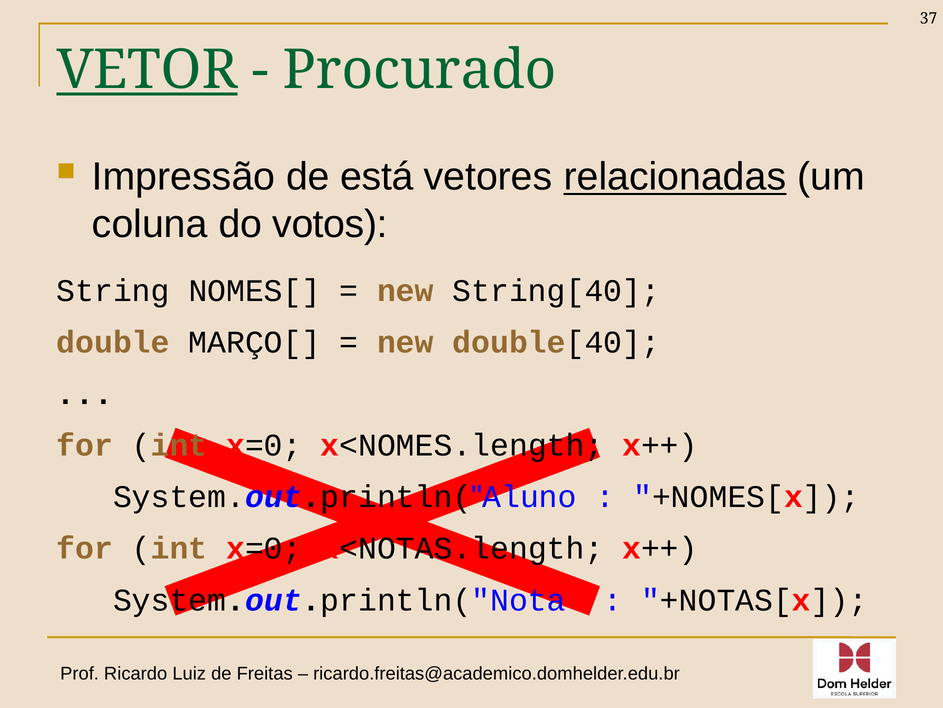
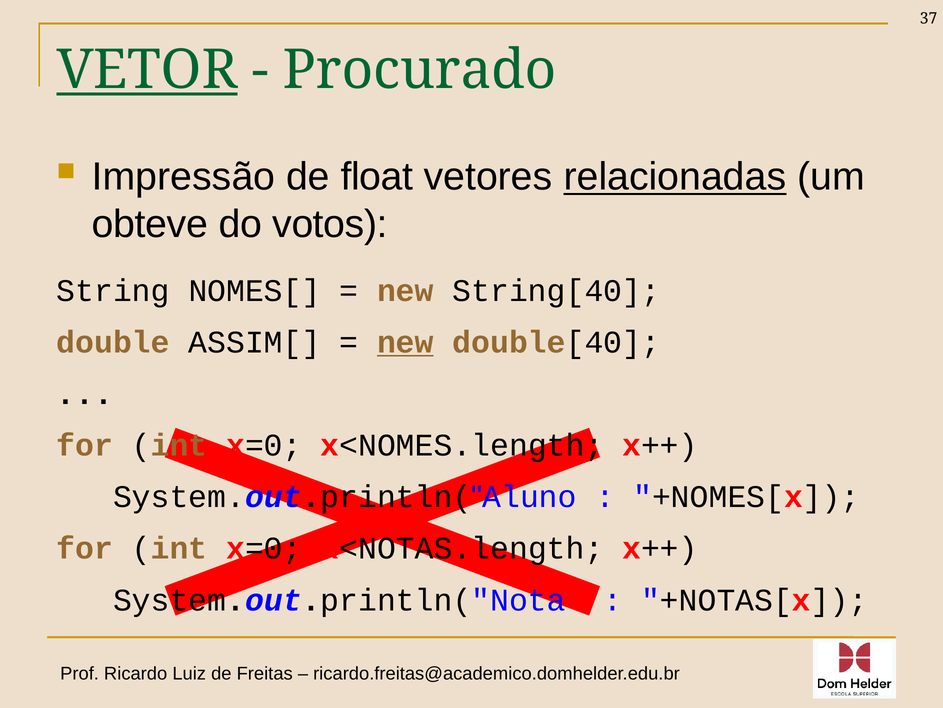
está: está -> float
coluna: coluna -> obteve
MARÇO[: MARÇO[ -> ASSIM[
new at (405, 342) underline: none -> present
